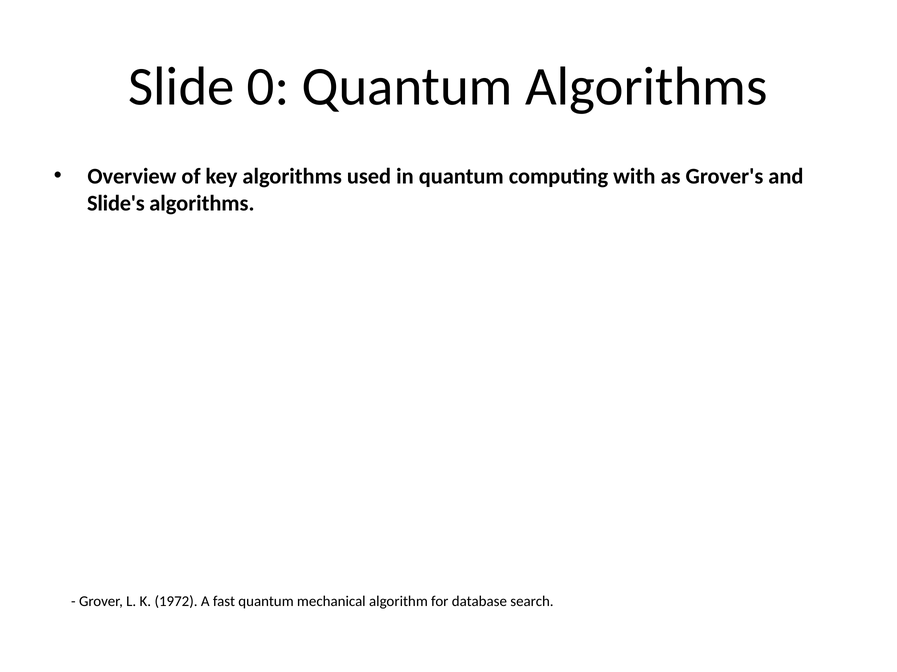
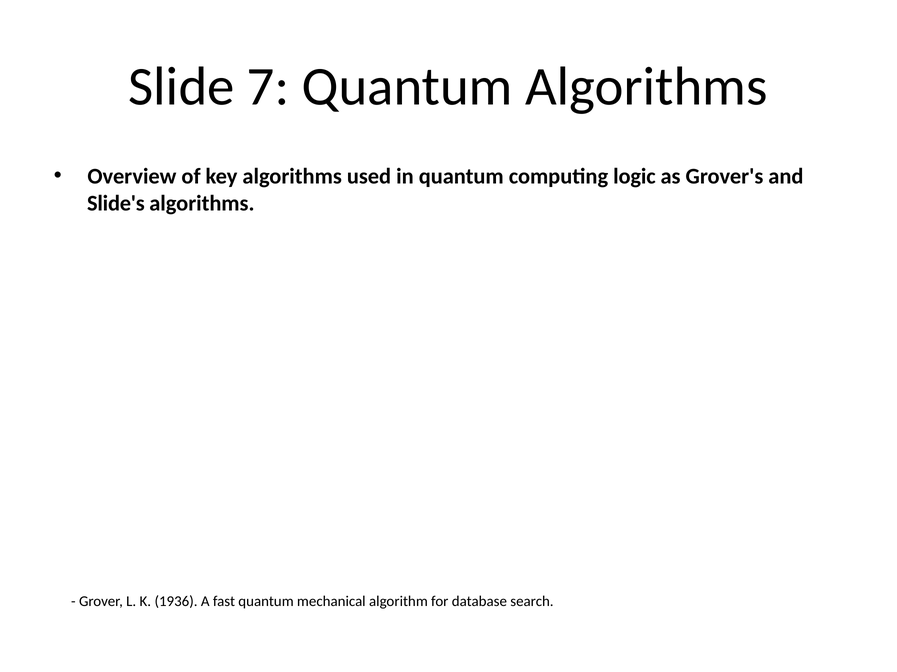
0: 0 -> 7
with: with -> logic
1972: 1972 -> 1936
